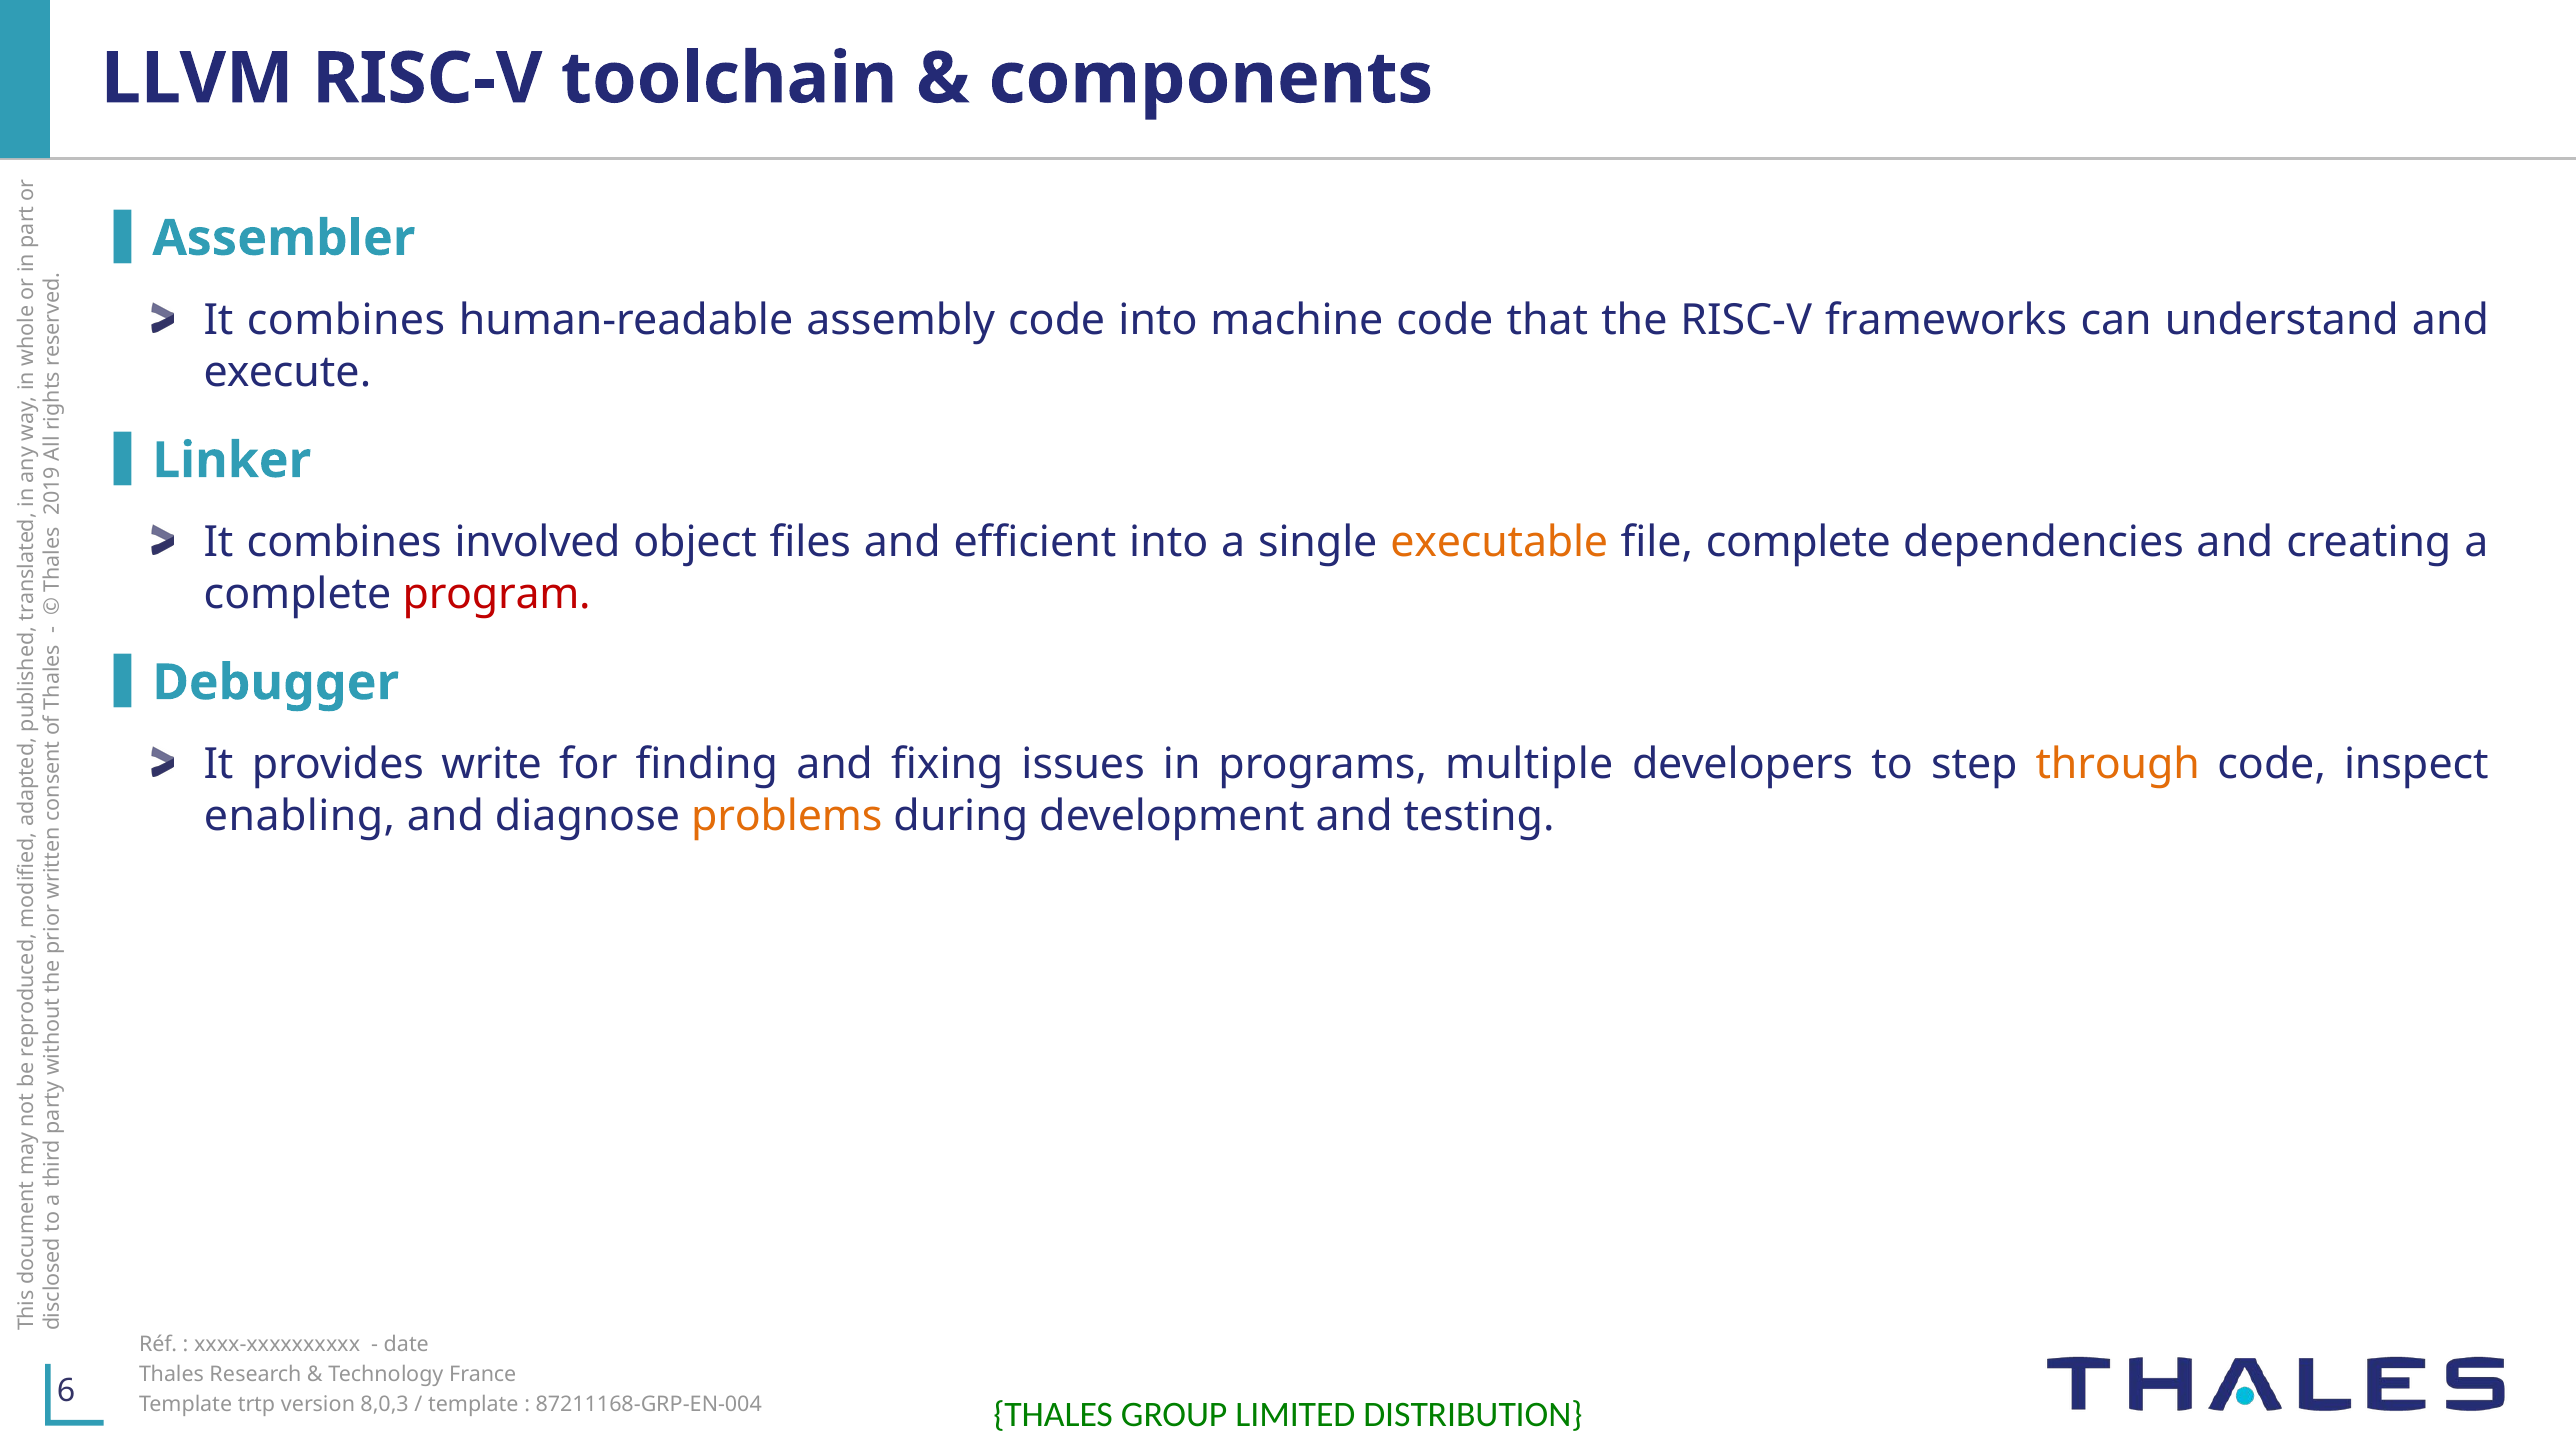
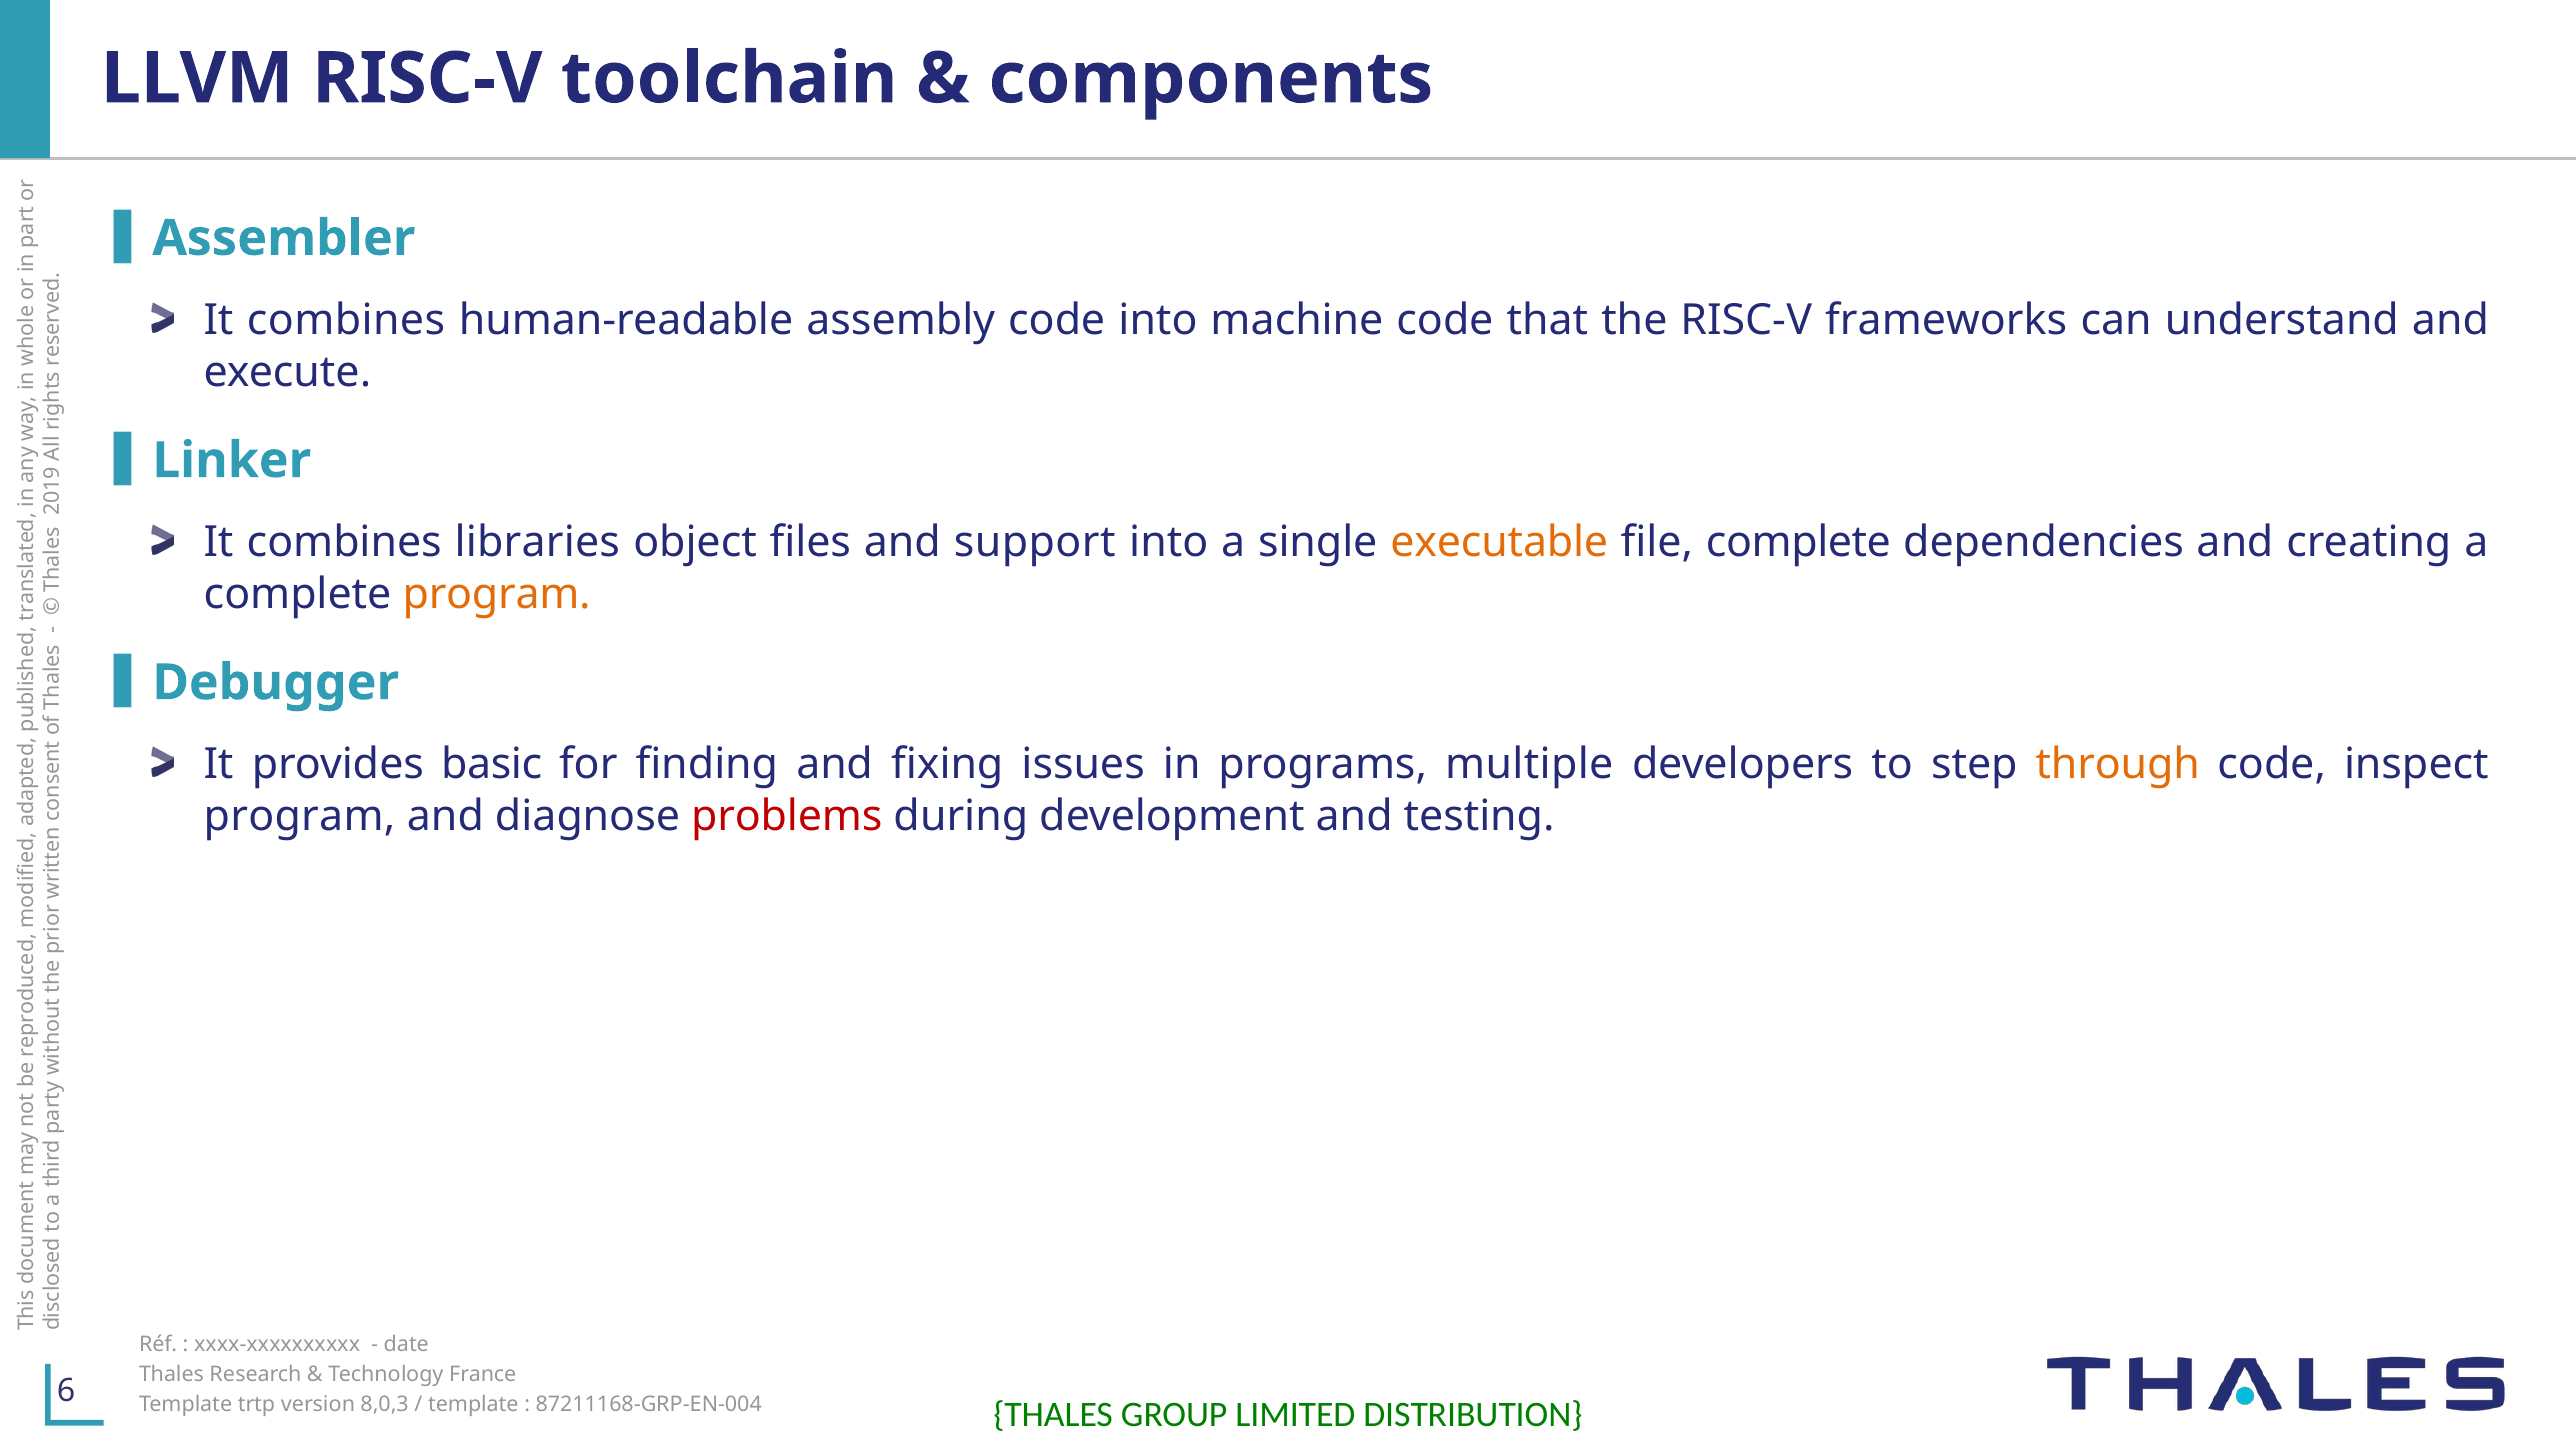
involved: involved -> libraries
efficient: efficient -> support
program at (497, 594) colour: red -> orange
write: write -> basic
enabling at (300, 816): enabling -> program
problems colour: orange -> red
